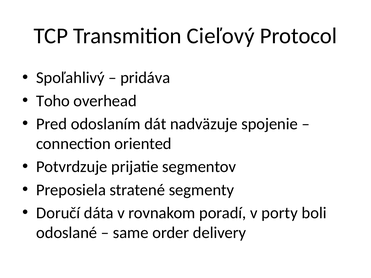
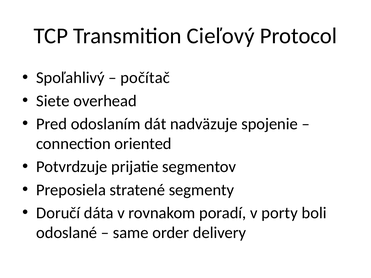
pridáva: pridáva -> počítač
Toho: Toho -> Siete
